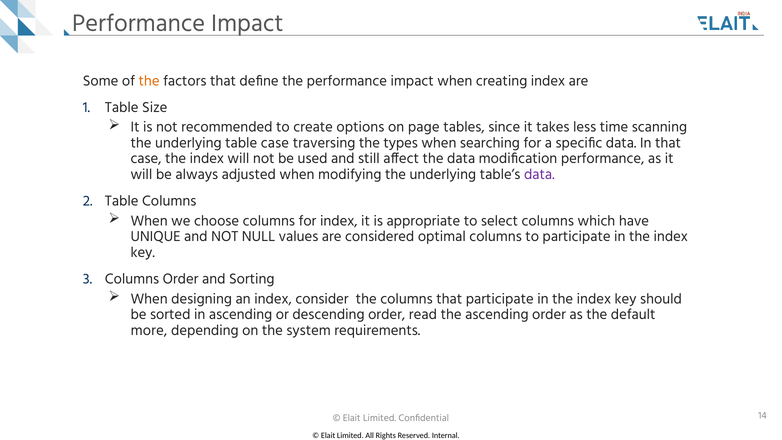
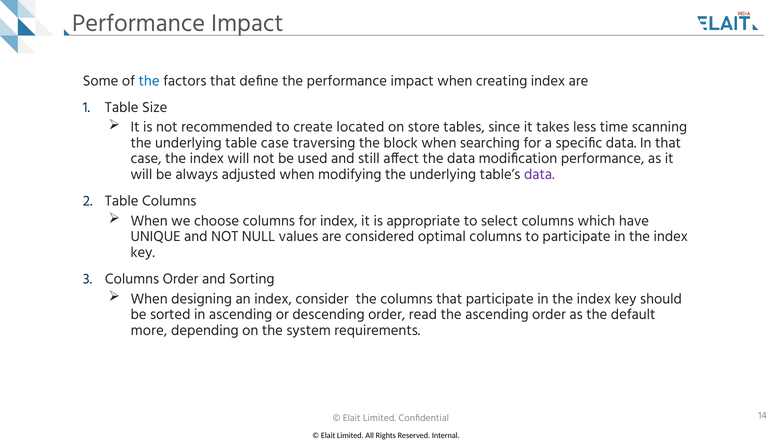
the at (149, 81) colour: orange -> blue
options: options -> located
page: page -> store
types: types -> block
